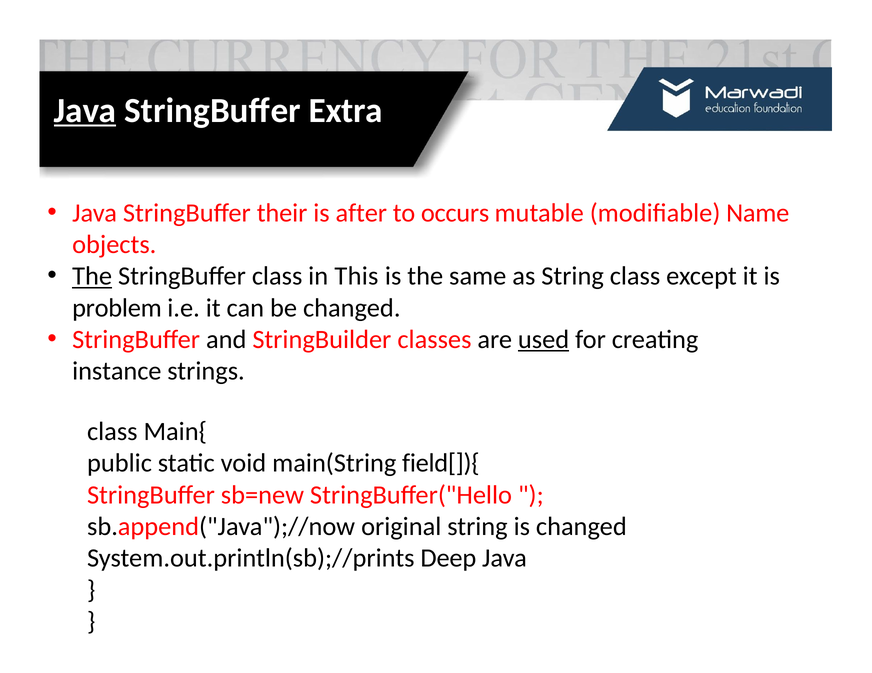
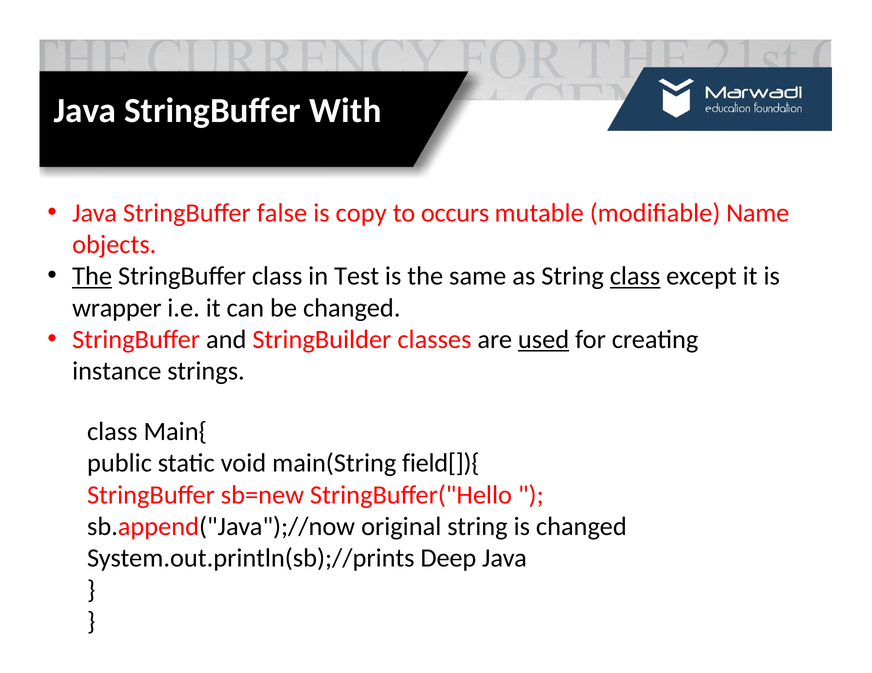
Java at (85, 111) underline: present -> none
Extra: Extra -> With
their: their -> false
after: after -> copy
This: This -> Test
class at (635, 277) underline: none -> present
problem: problem -> wrapper
